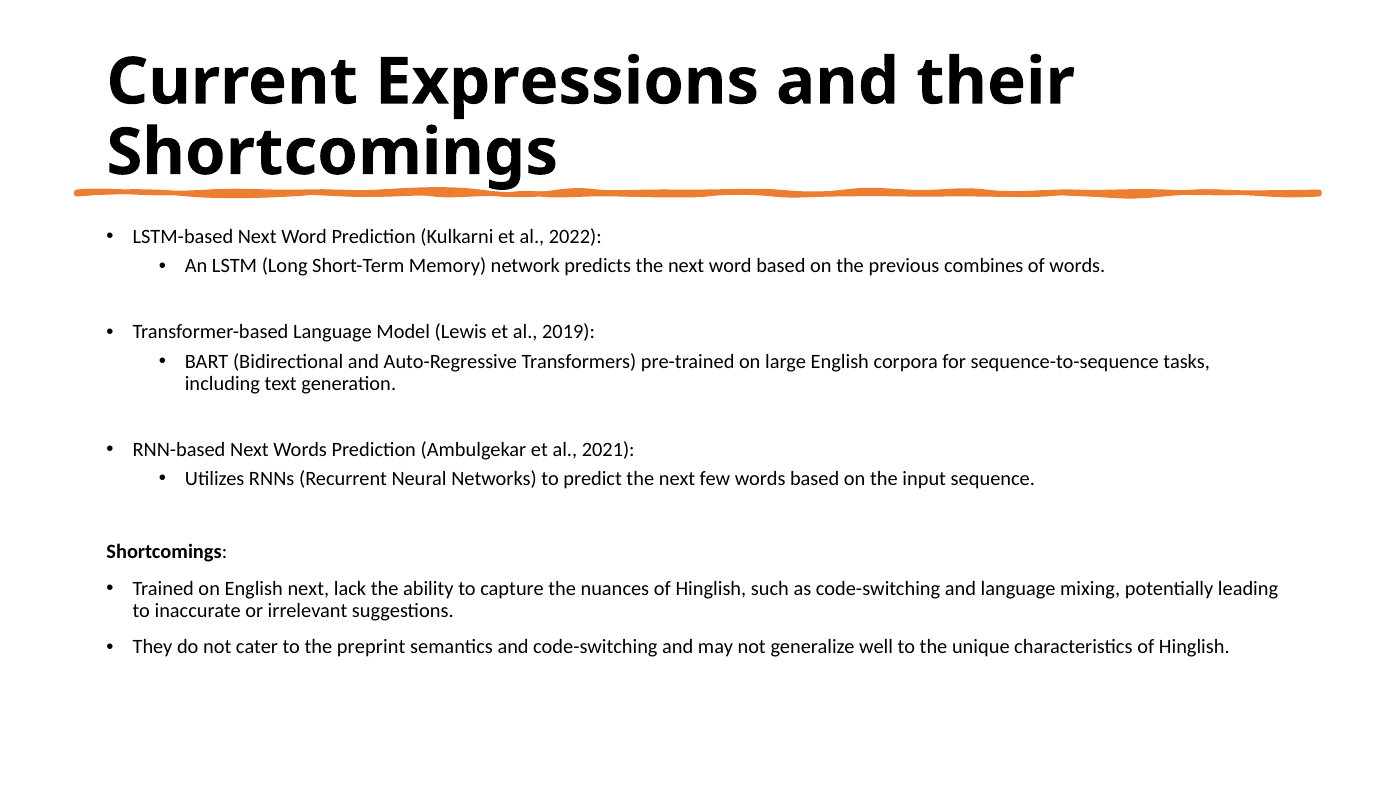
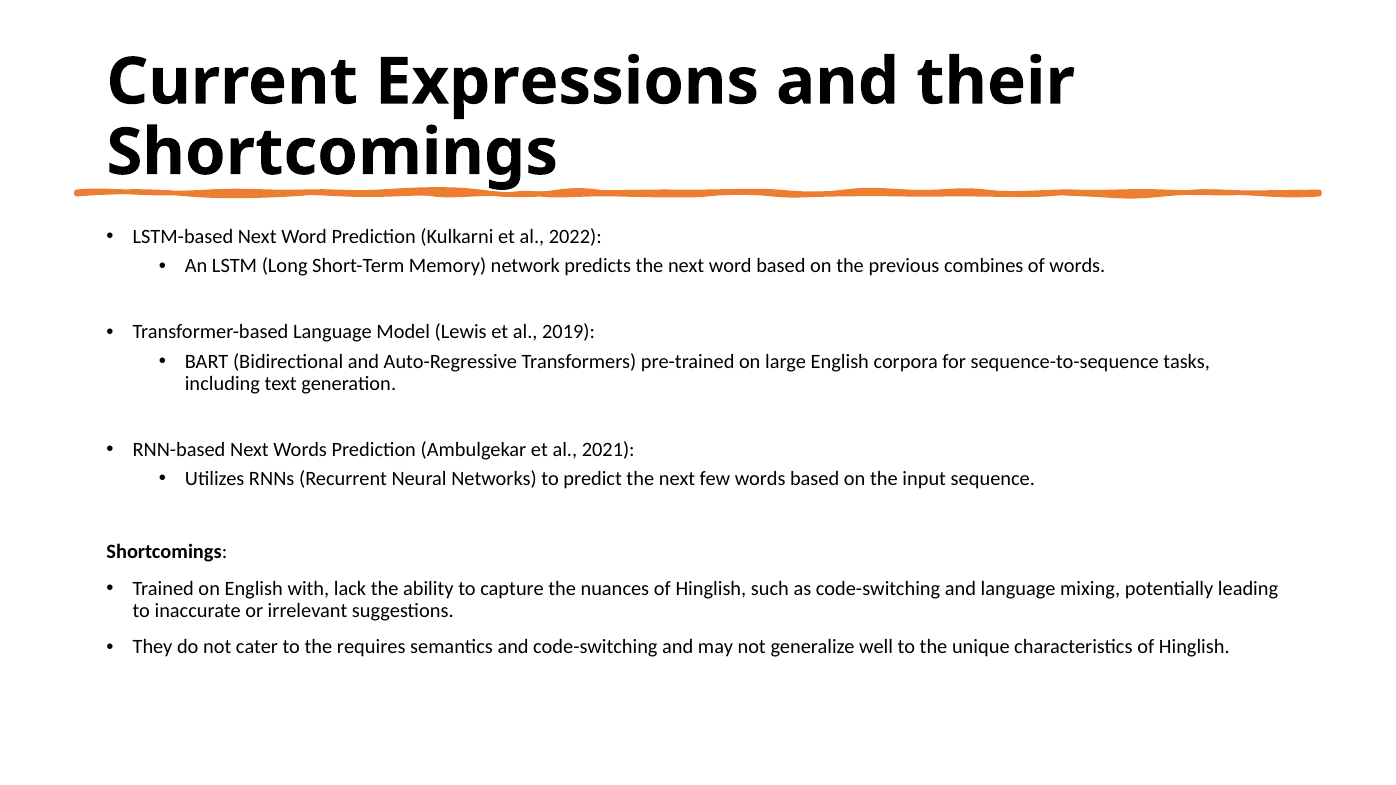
English next: next -> with
preprint: preprint -> requires
